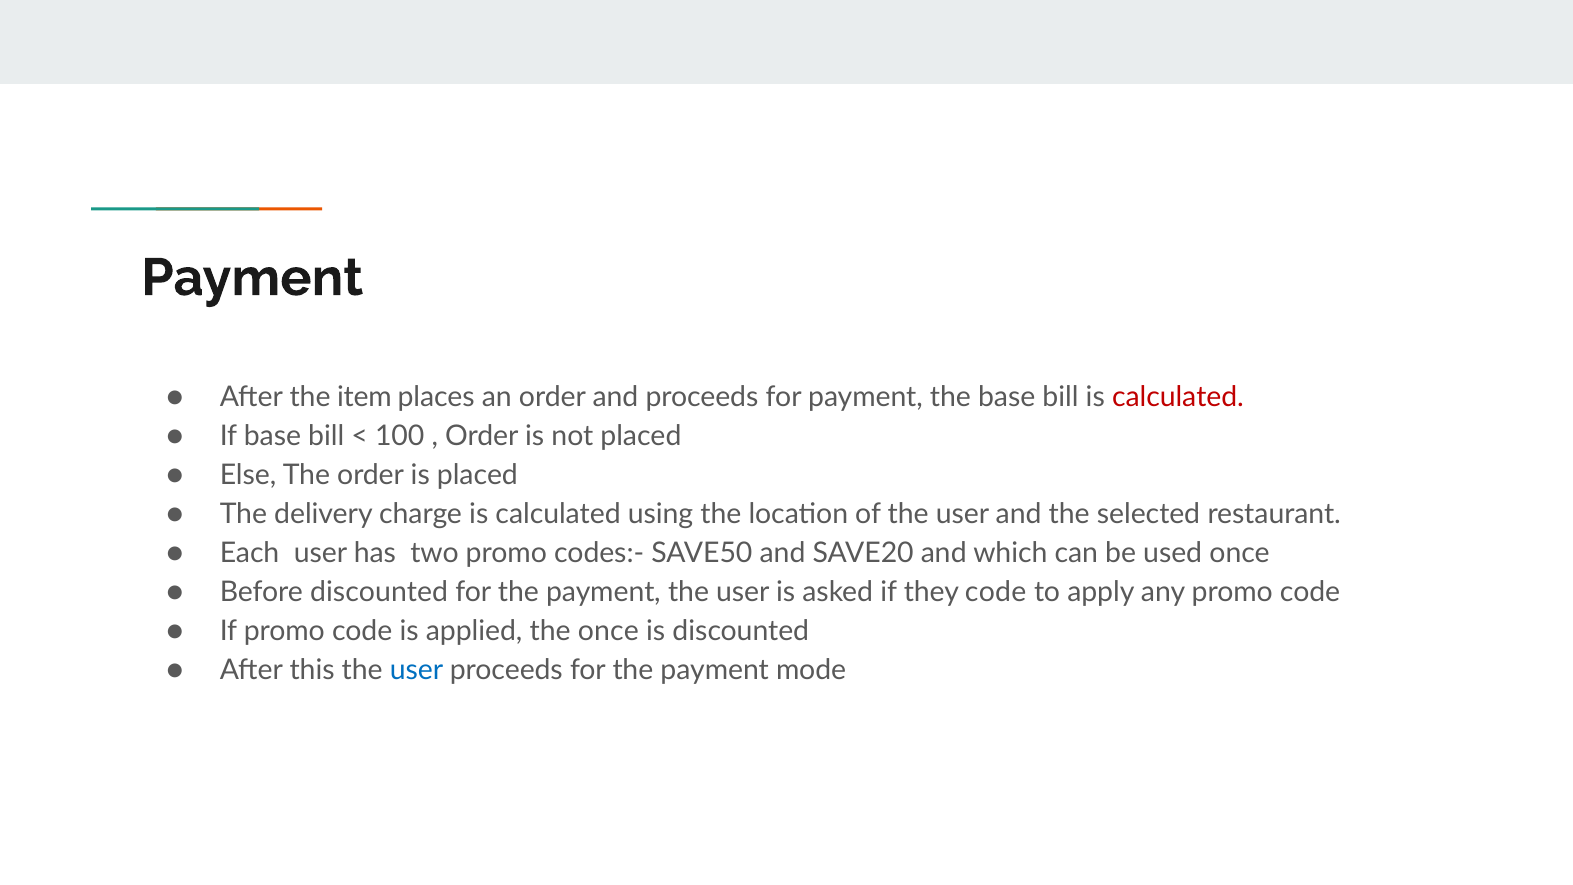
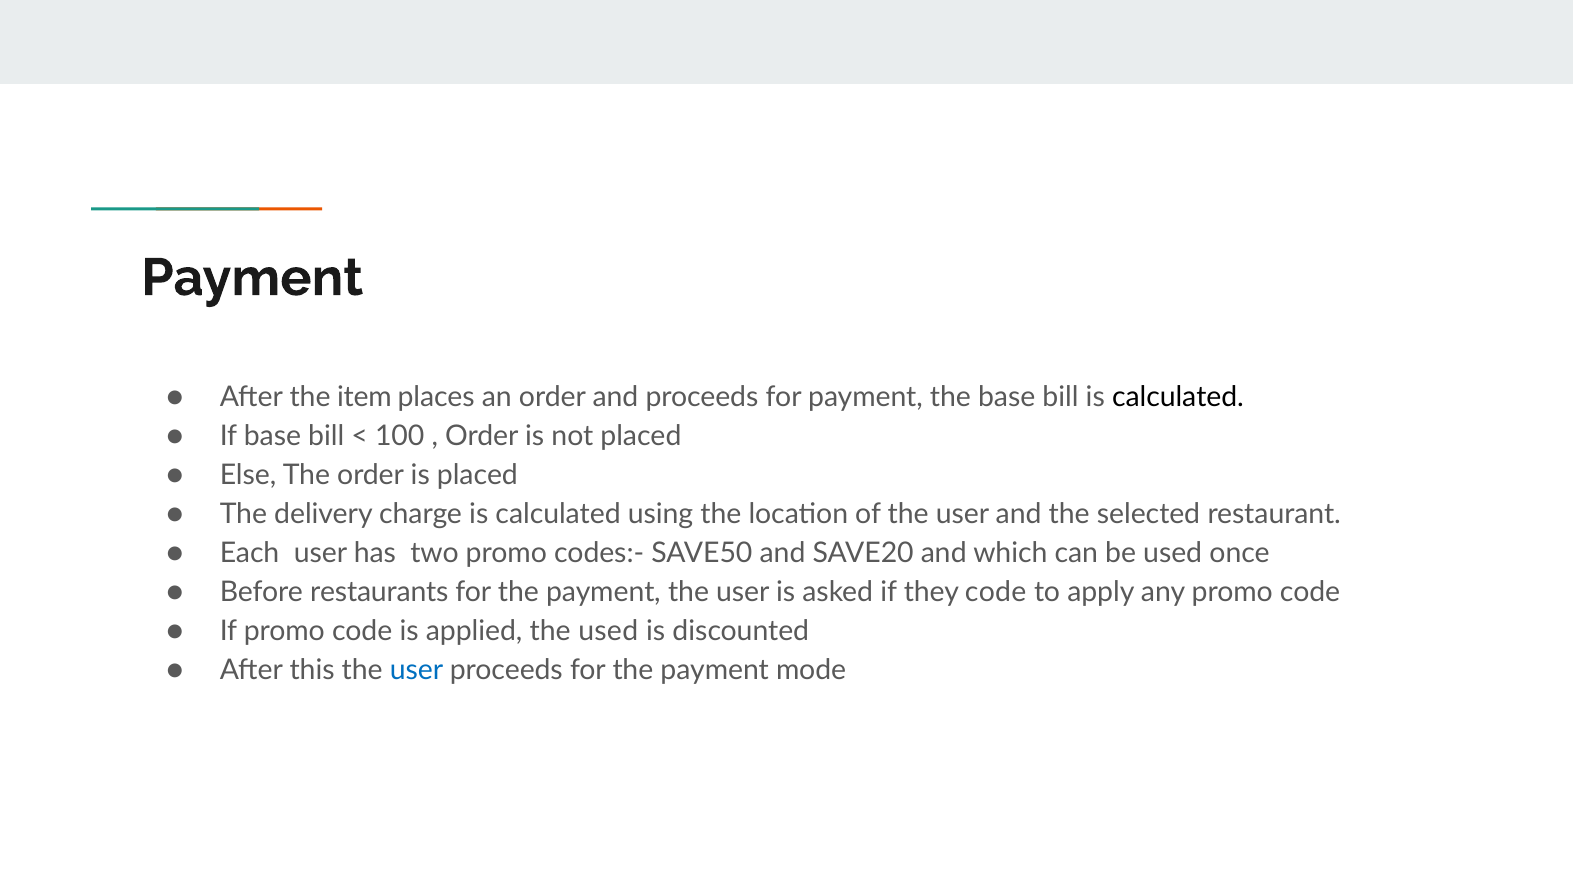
calculated at (1178, 397) colour: red -> black
Before discounted: discounted -> restaurants
the once: once -> used
